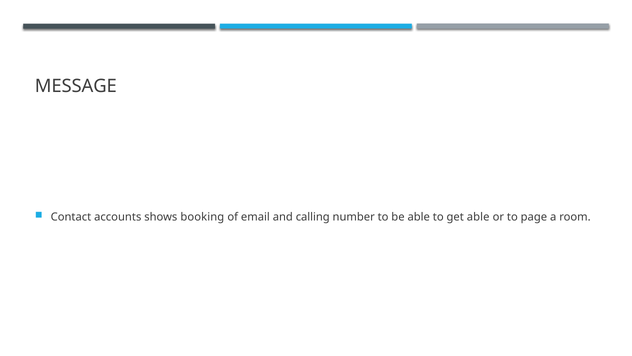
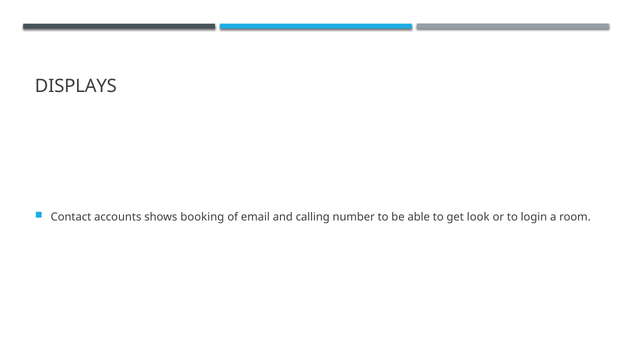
MESSAGE: MESSAGE -> DISPLAYS
get able: able -> look
page: page -> login
